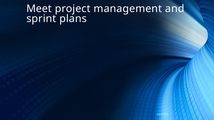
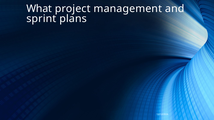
Meet: Meet -> What
